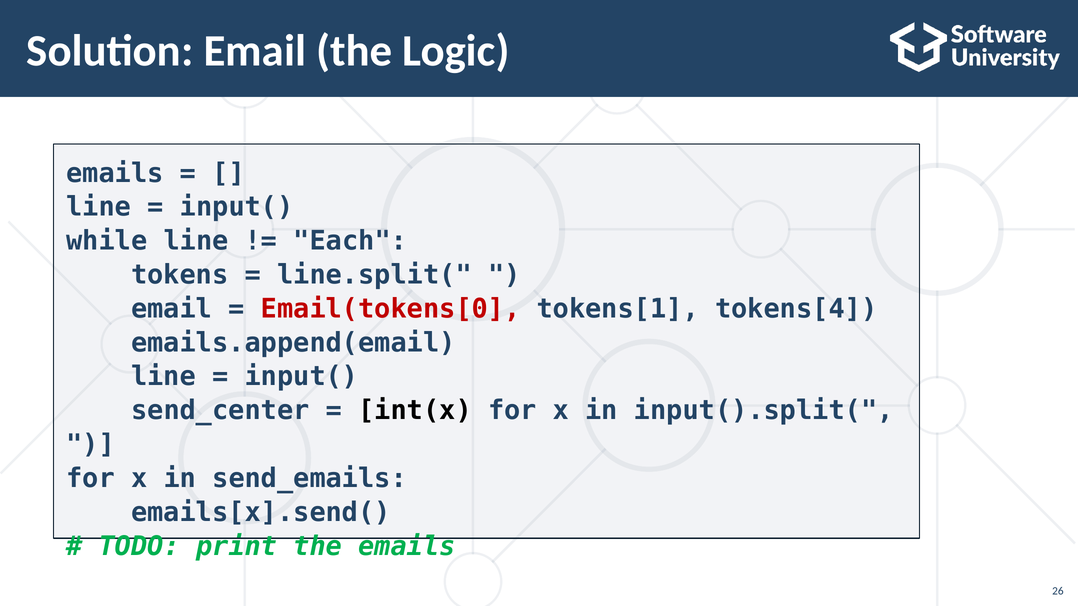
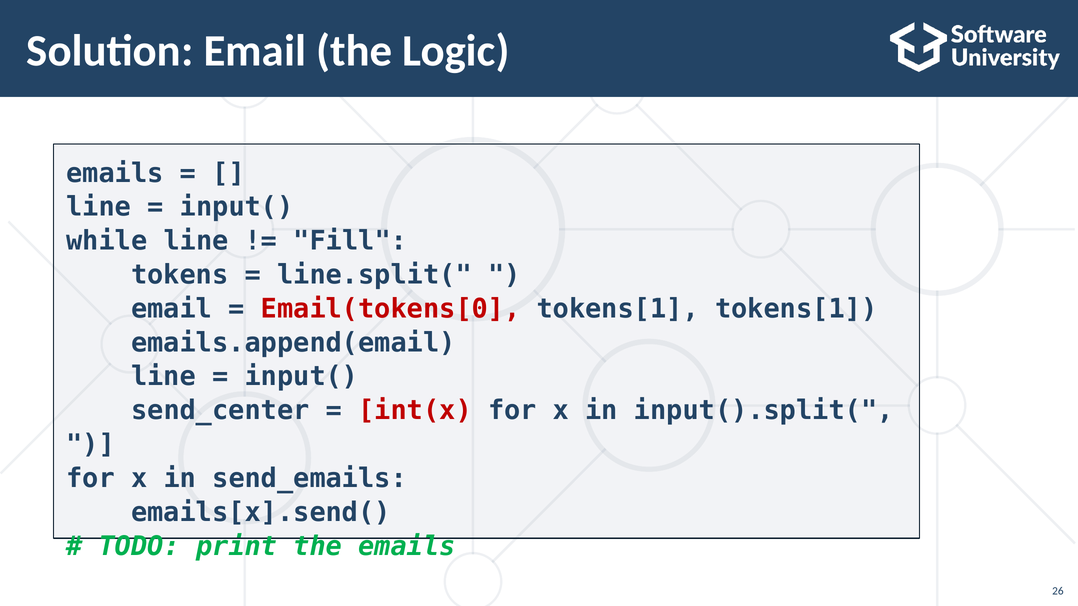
Each: Each -> Fill
tokens[1 tokens[4: tokens[4 -> tokens[1
int(x colour: black -> red
